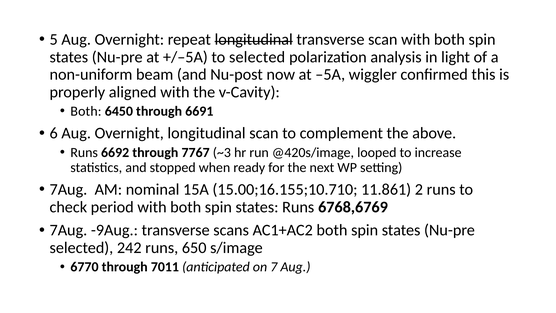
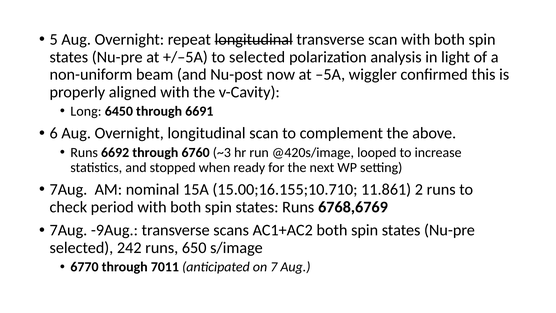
Both at (86, 111): Both -> Long
7767: 7767 -> 6760
